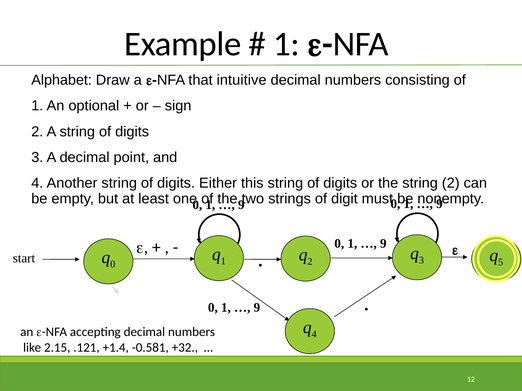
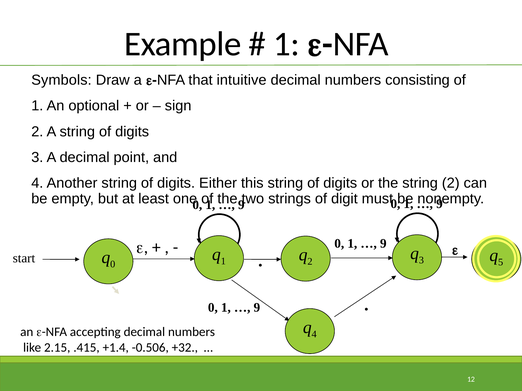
Alphabet: Alphabet -> Symbols
.121: .121 -> .415
-0.581: -0.581 -> -0.506
